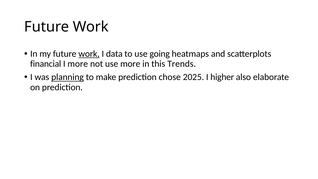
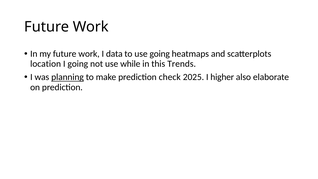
work at (89, 54) underline: present -> none
financial: financial -> location
I more: more -> going
use more: more -> while
chose: chose -> check
